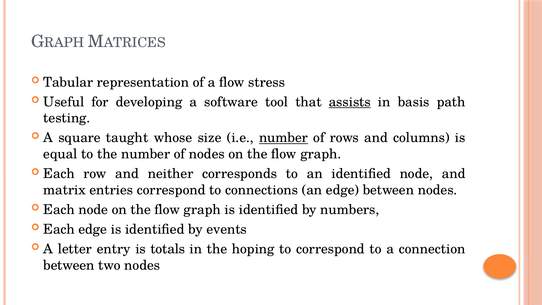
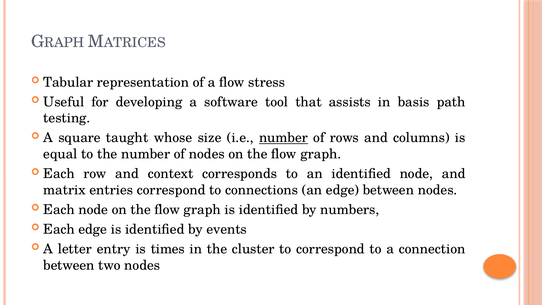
assists underline: present -> none
neither: neither -> context
totals: totals -> times
hoping: hoping -> cluster
